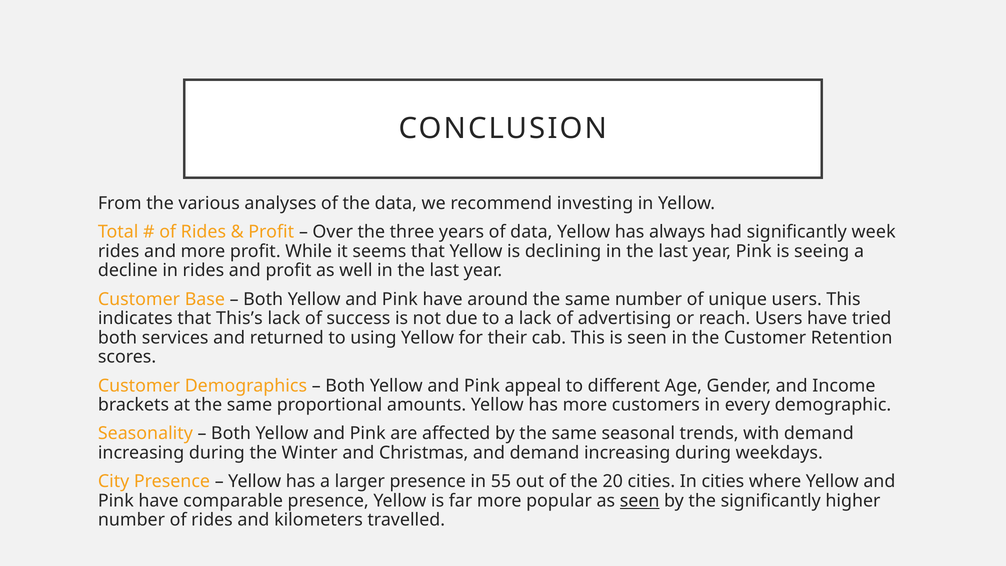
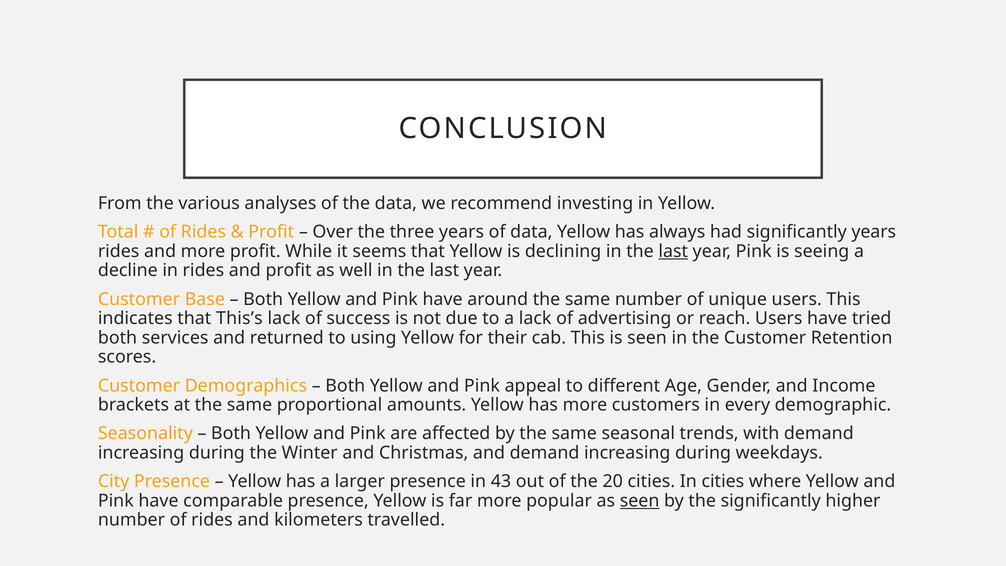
significantly week: week -> years
last at (673, 251) underline: none -> present
55: 55 -> 43
